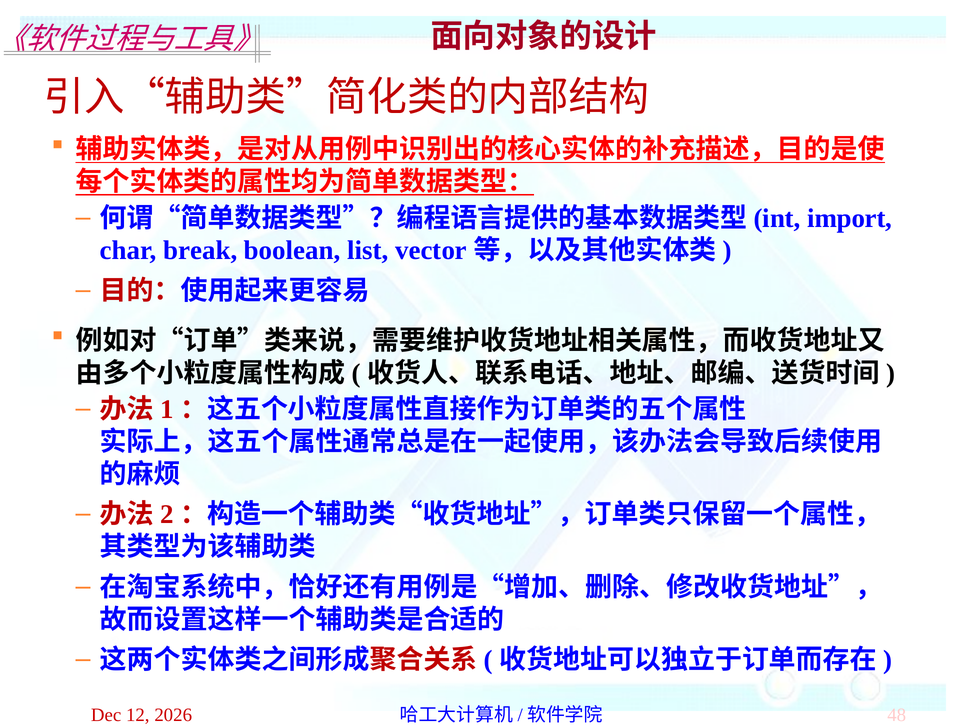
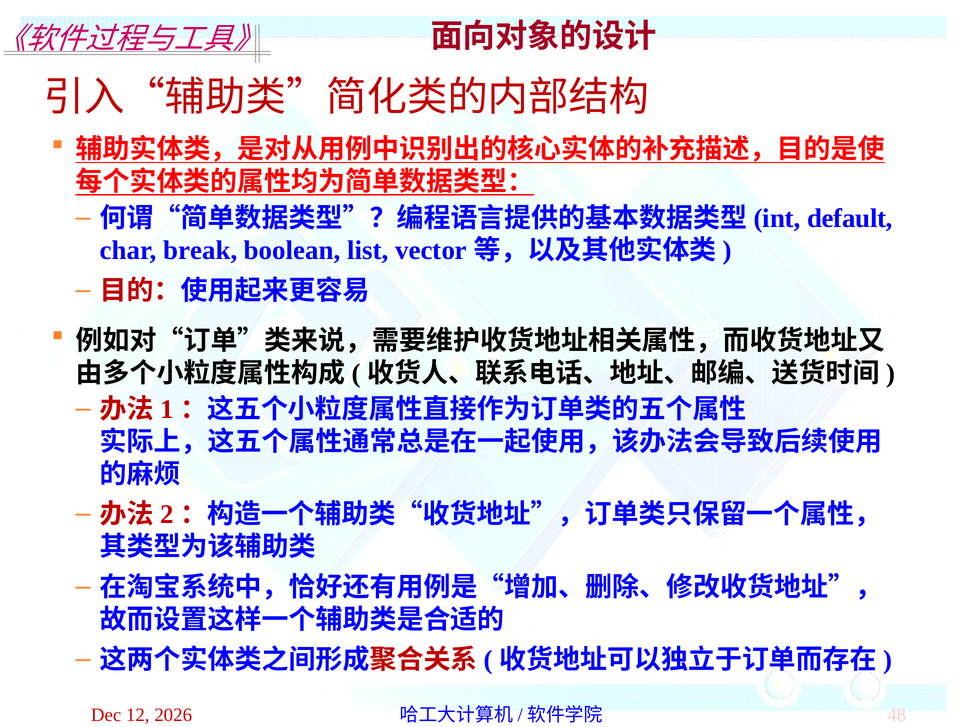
import: import -> default
